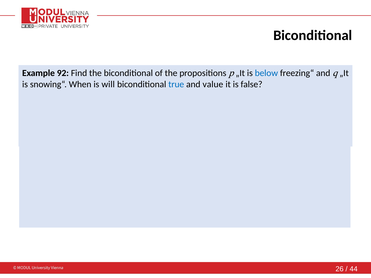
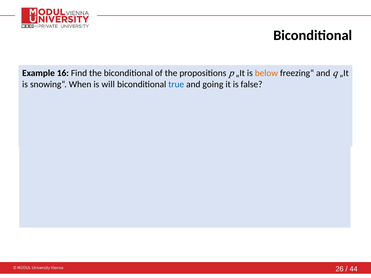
92: 92 -> 16
below at (266, 73) colour: blue -> orange
value: value -> going
